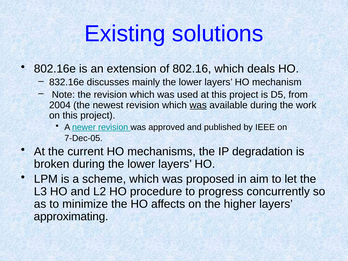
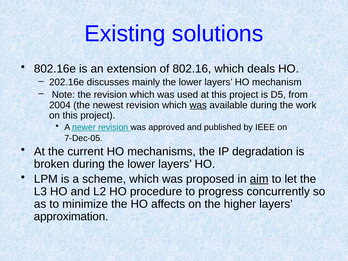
832.16e: 832.16e -> 202.16e
aim underline: none -> present
approximating: approximating -> approximation
